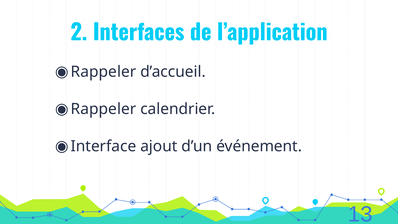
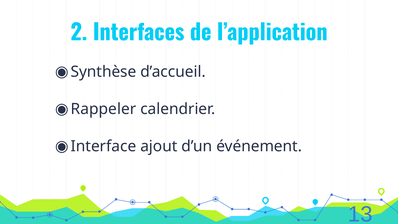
Rappeler at (103, 72): Rappeler -> Synthèse
